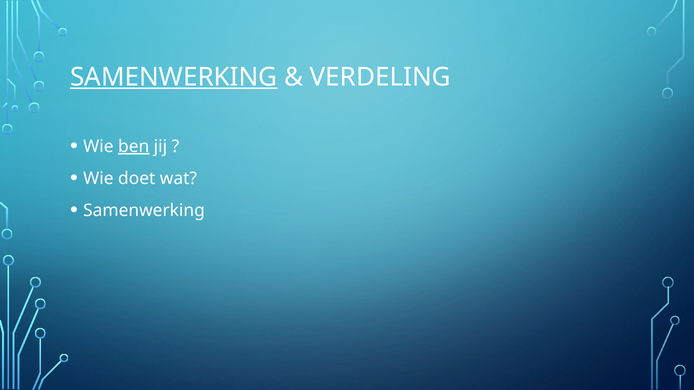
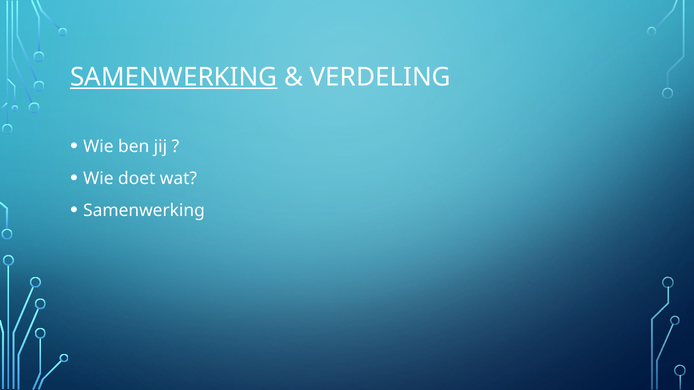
ben underline: present -> none
